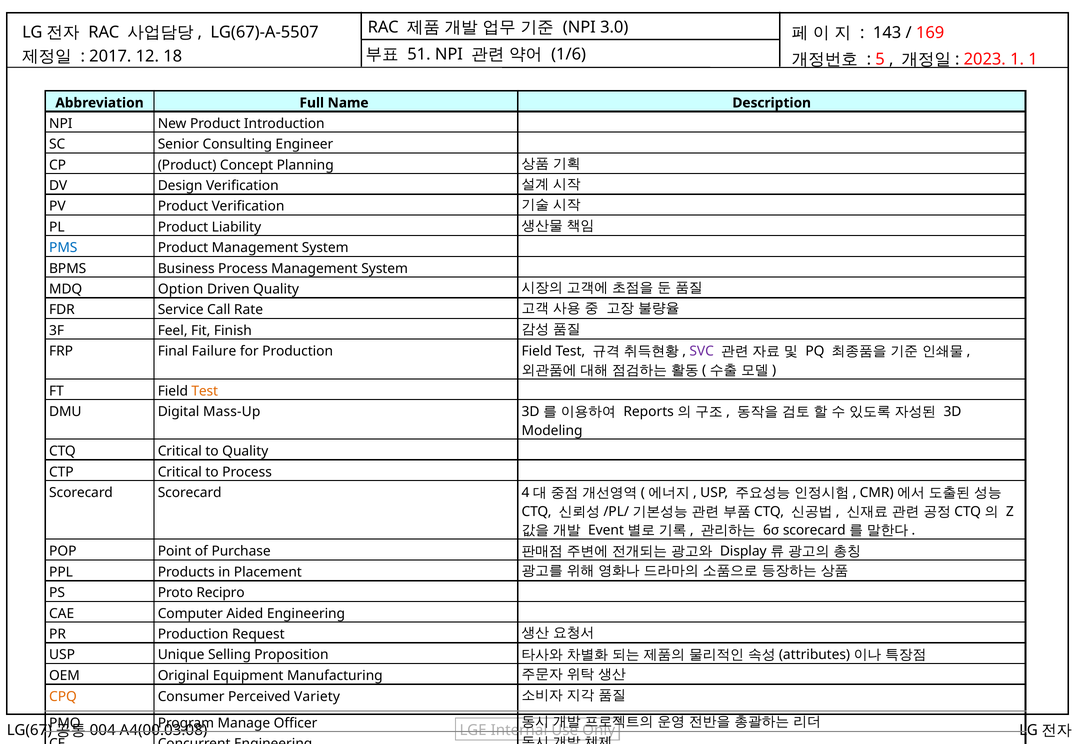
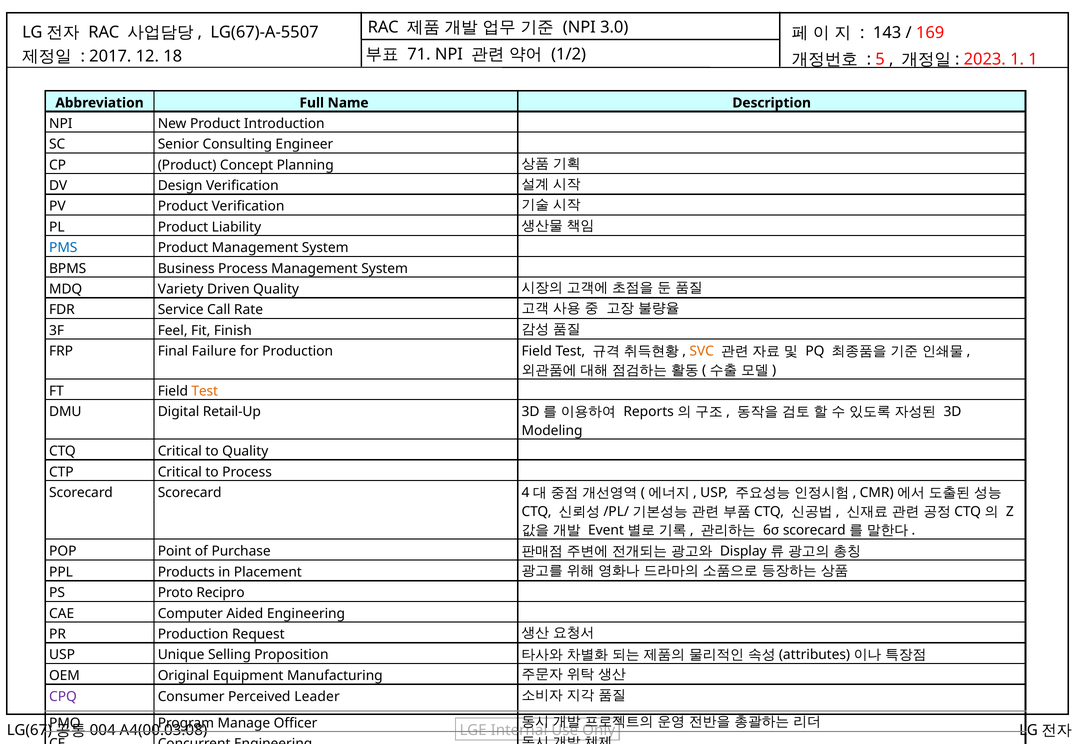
51: 51 -> 71
1/6: 1/6 -> 1/2
Option: Option -> Variety
SVC colour: purple -> orange
Mass-Up: Mass-Up -> Retail-Up
CPQ colour: orange -> purple
Variety: Variety -> Leader
